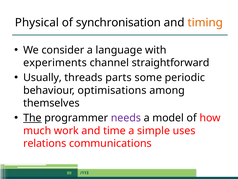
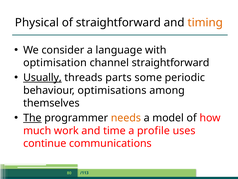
of synchronisation: synchronisation -> straightforward
experiments: experiments -> optimisation
Usually underline: none -> present
needs colour: purple -> orange
simple: simple -> profile
relations: relations -> continue
